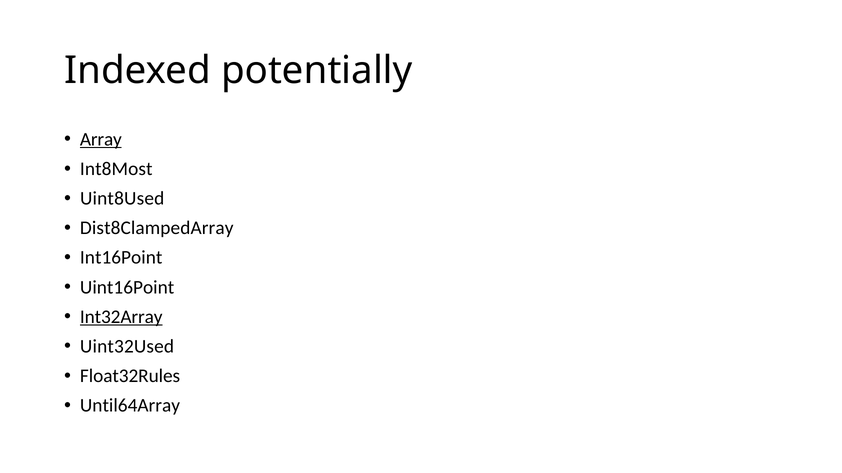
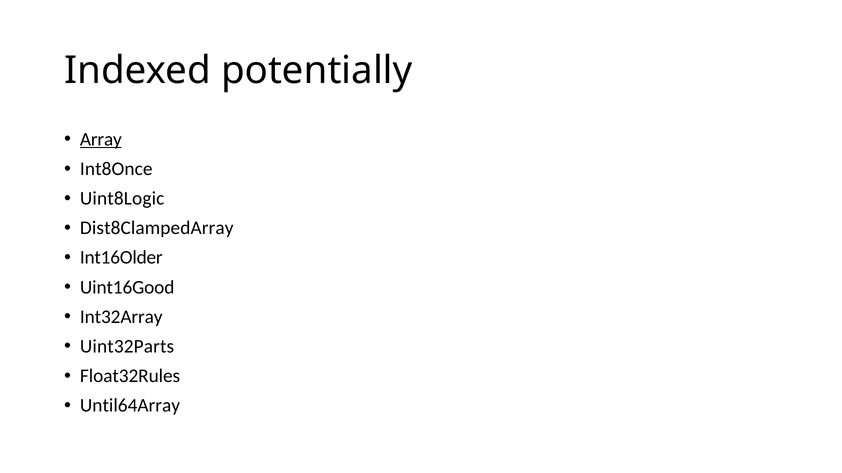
Int8Most: Int8Most -> Int8Once
Uint8Used: Uint8Used -> Uint8Logic
Int16Point: Int16Point -> Int16Older
Uint16Point: Uint16Point -> Uint16Good
Int32Array underline: present -> none
Uint32Used: Uint32Used -> Uint32Parts
